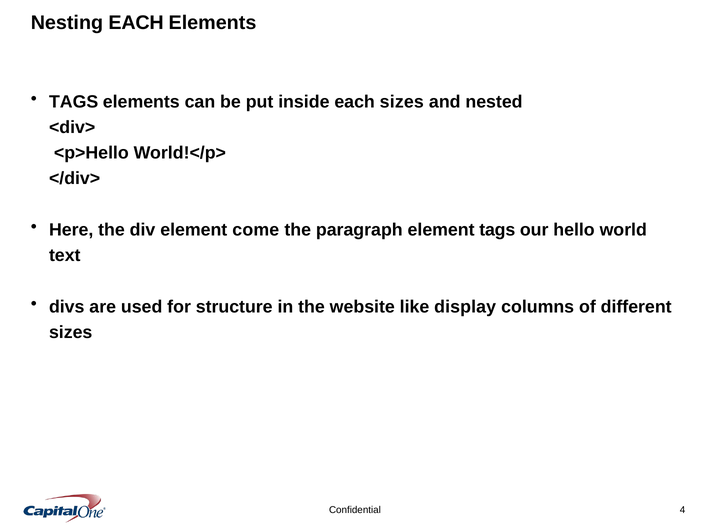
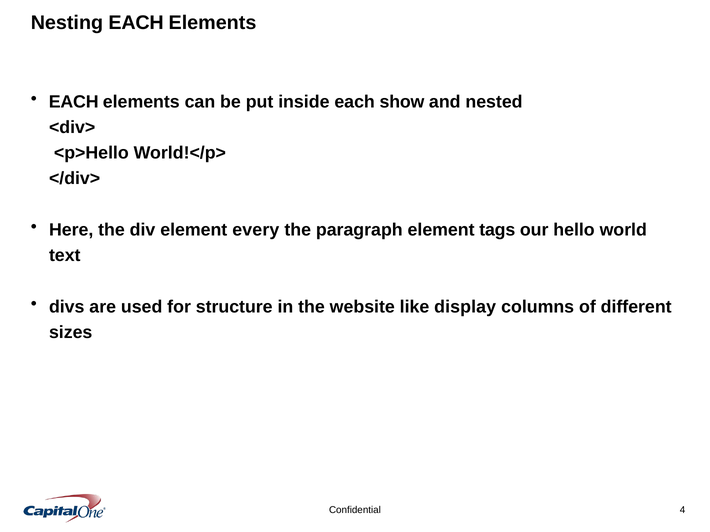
TAGS at (74, 102): TAGS -> EACH
each sizes: sizes -> show
come: come -> every
